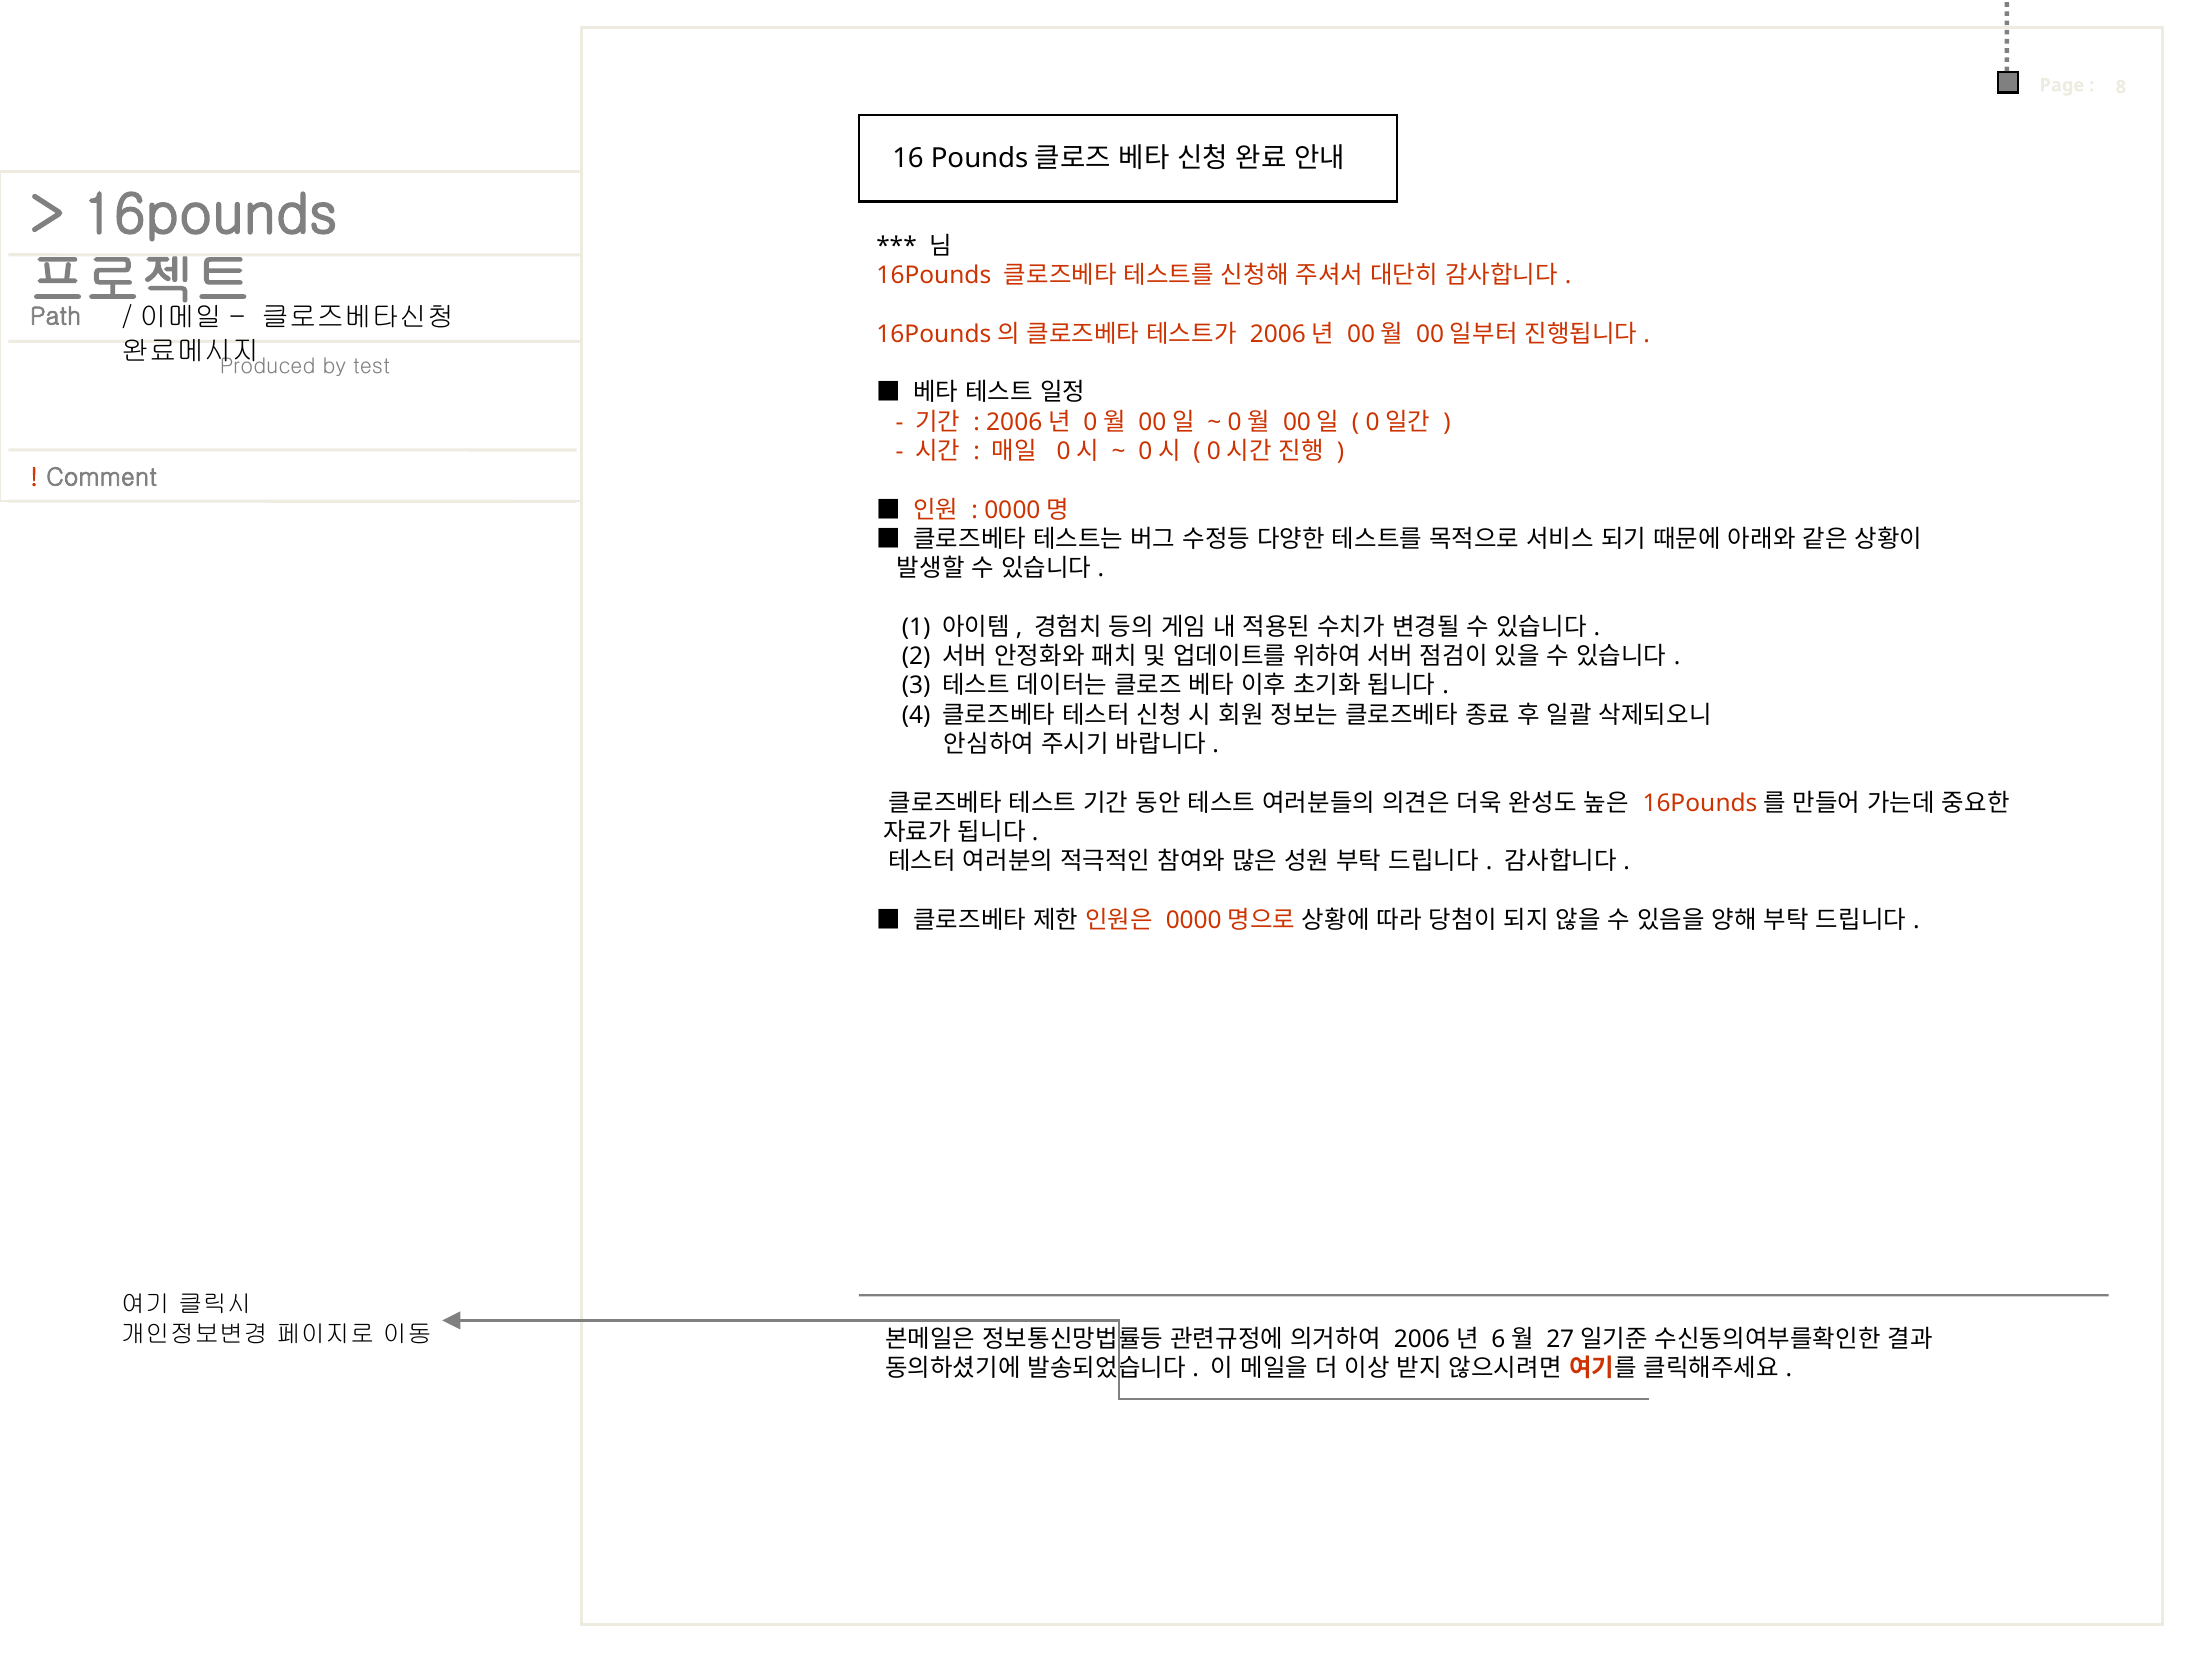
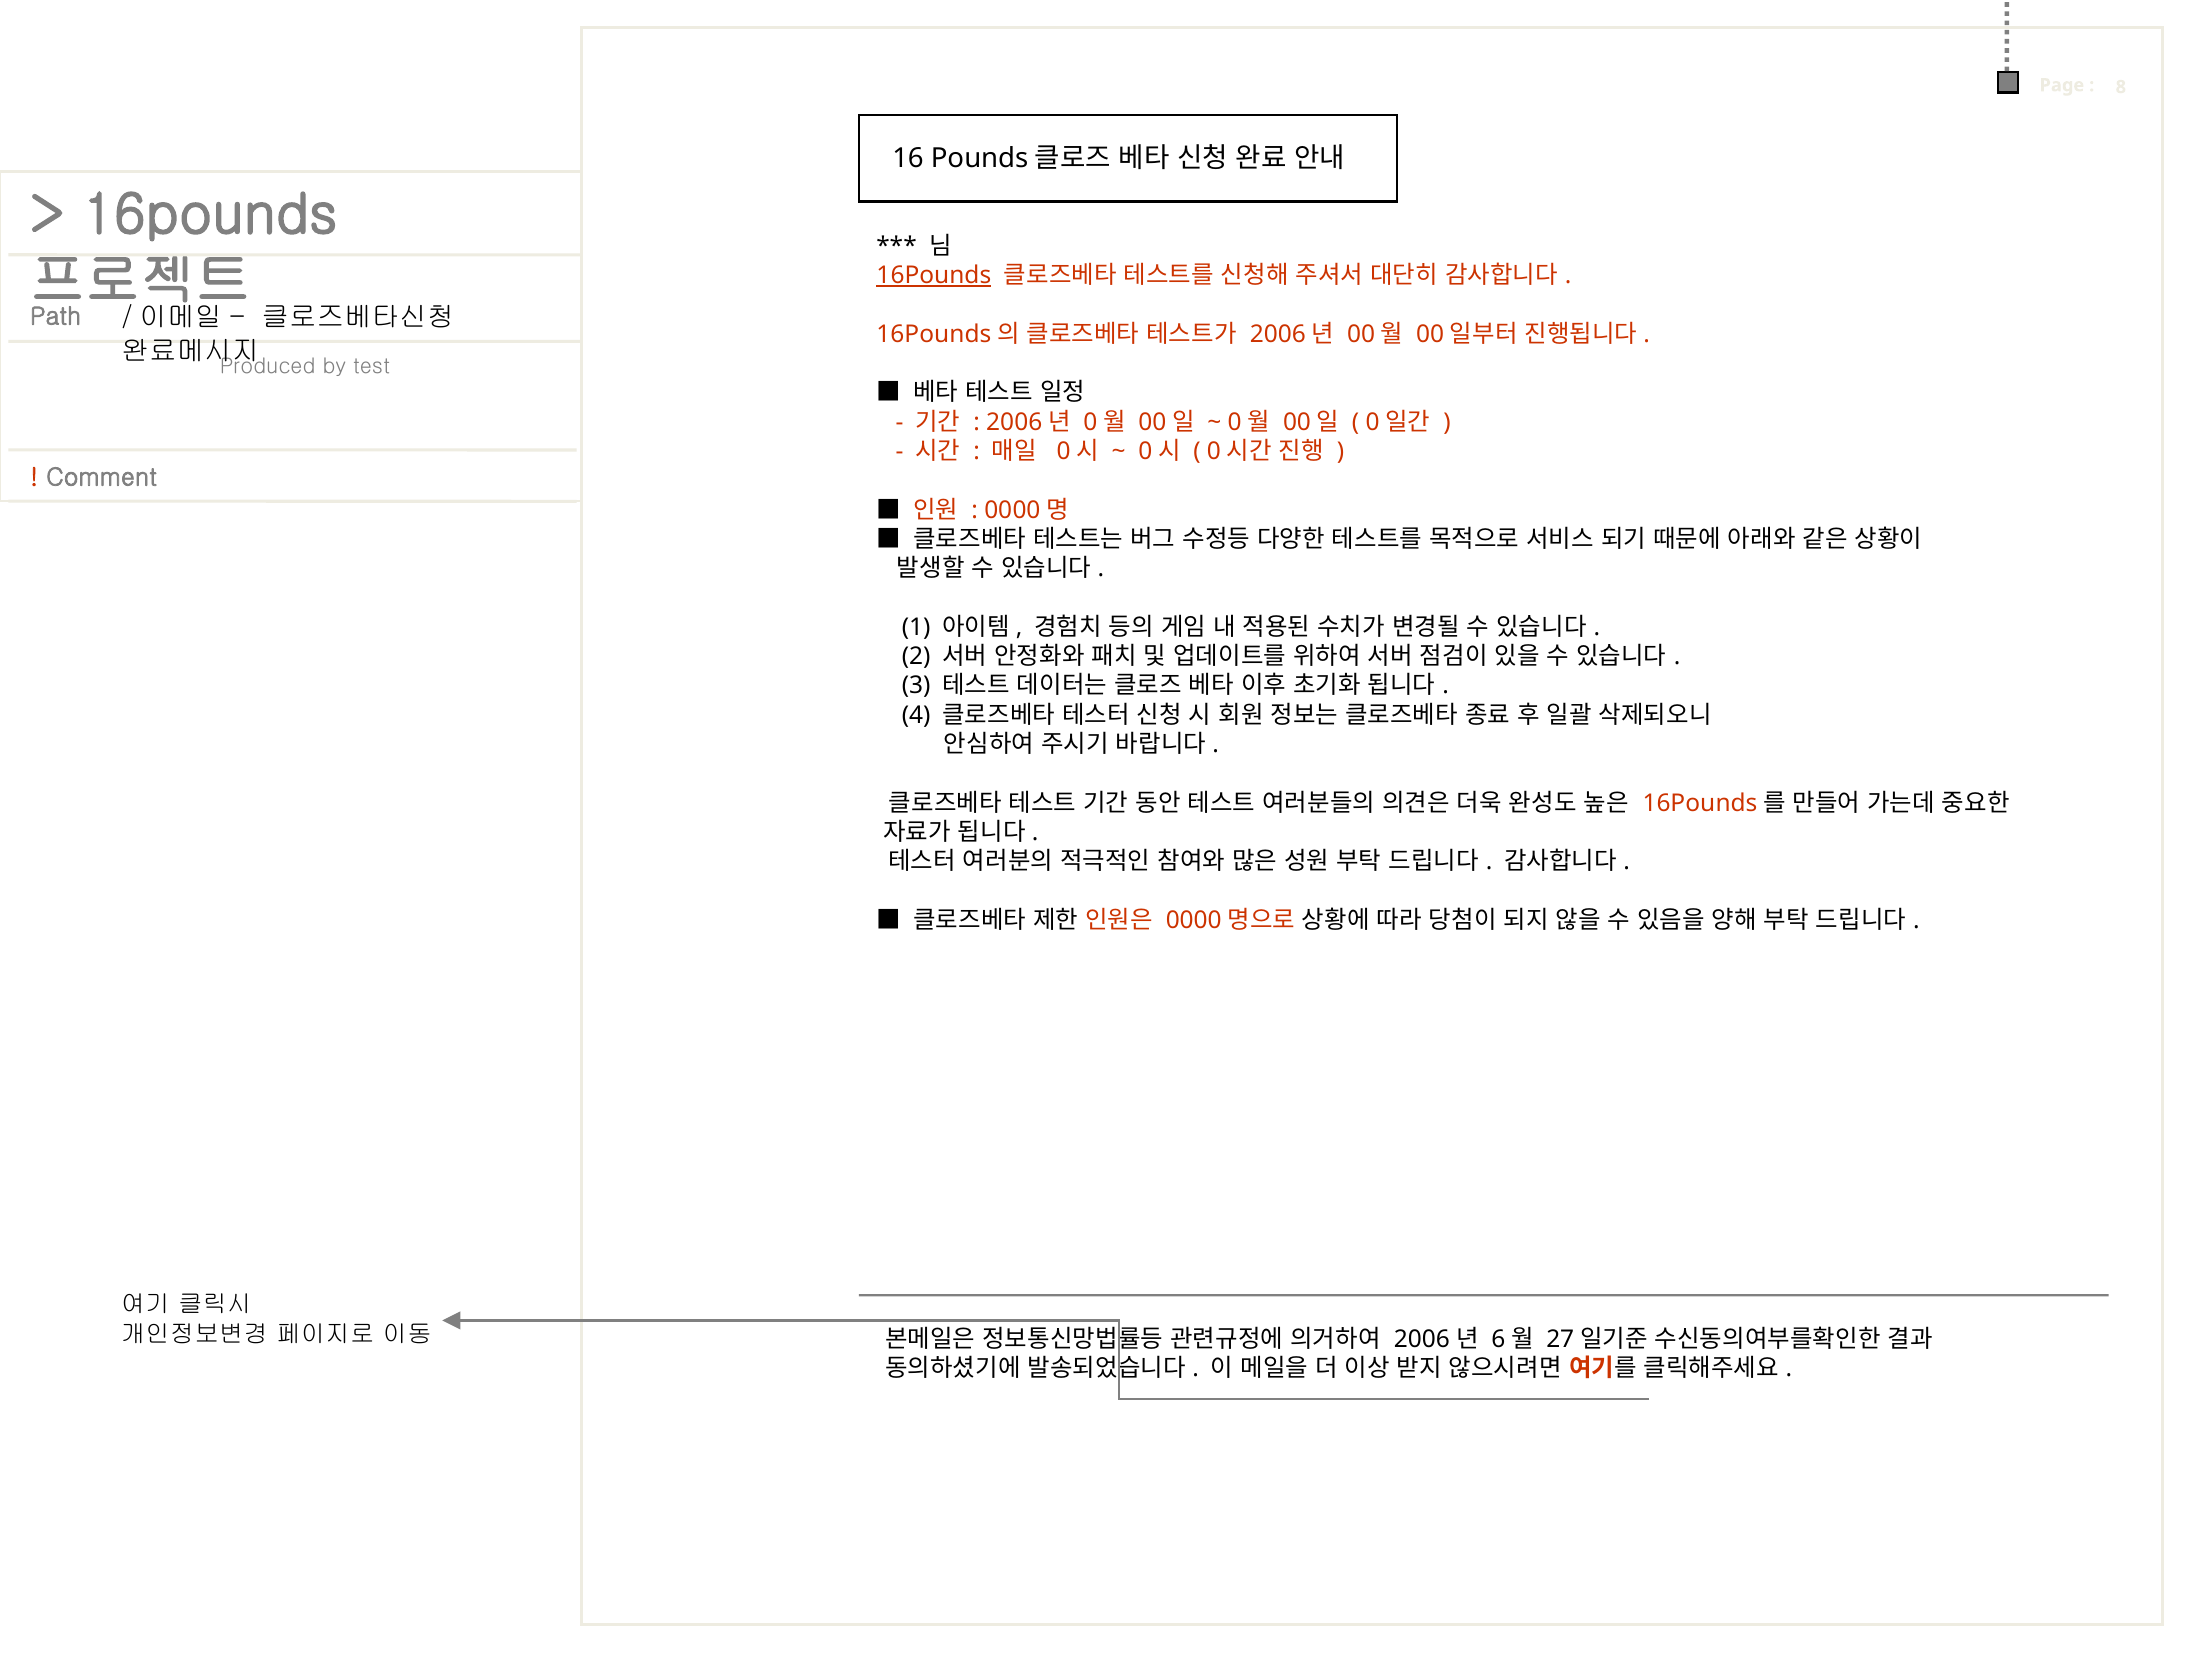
16Pounds at (934, 275) underline: none -> present
